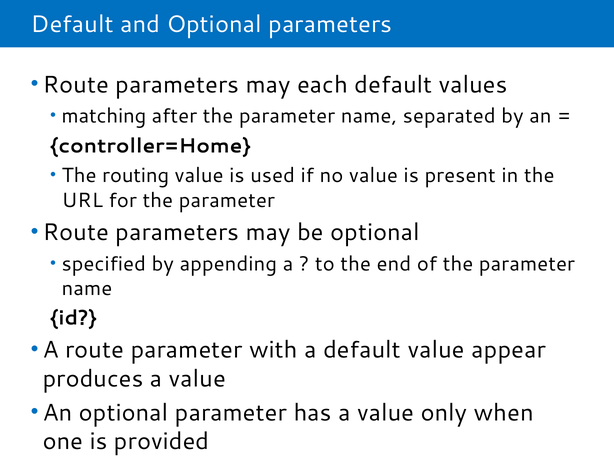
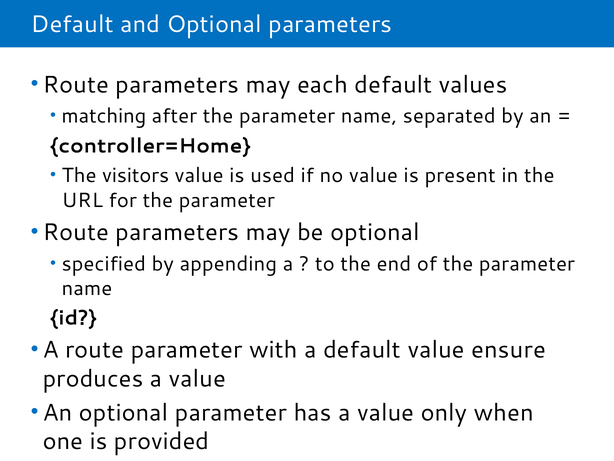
routing: routing -> visitors
appear: appear -> ensure
